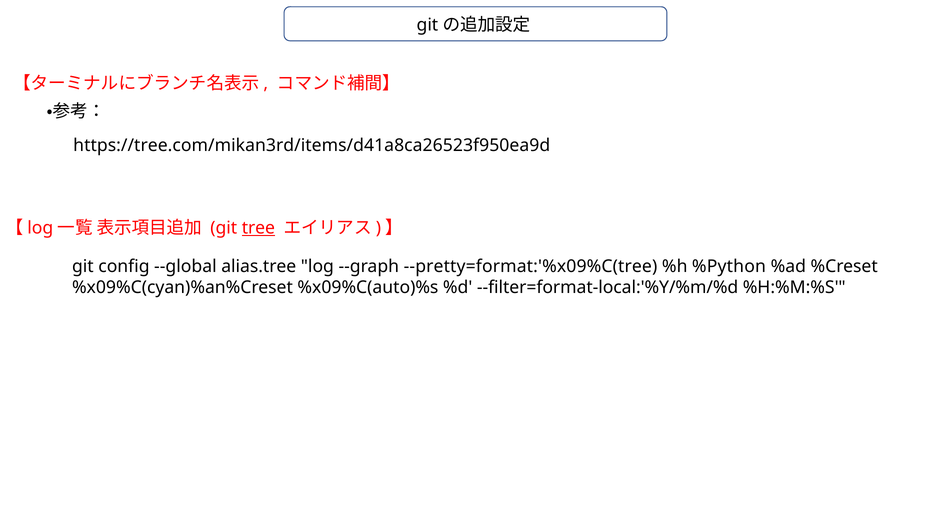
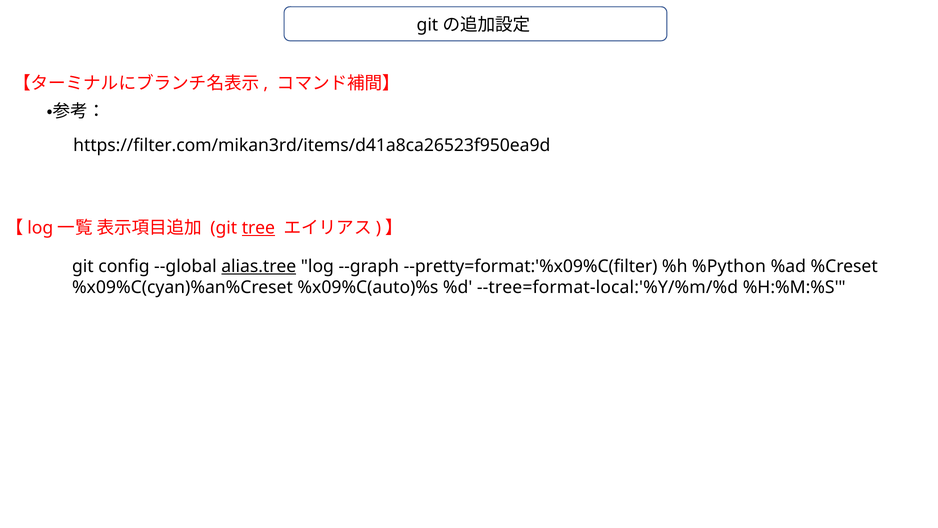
https://tree.com/mikan3rd/items/d41a8ca26523f950ea9d: https://tree.com/mikan3rd/items/d41a8ca26523f950ea9d -> https://filter.com/mikan3rd/items/d41a8ca26523f950ea9d
alias.tree underline: none -> present
--pretty=format:'%x09%C(tree: --pretty=format:'%x09%C(tree -> --pretty=format:'%x09%C(filter
--filter=format-local:'%Y/%m/%d: --filter=format-local:'%Y/%m/%d -> --tree=format-local:'%Y/%m/%d
